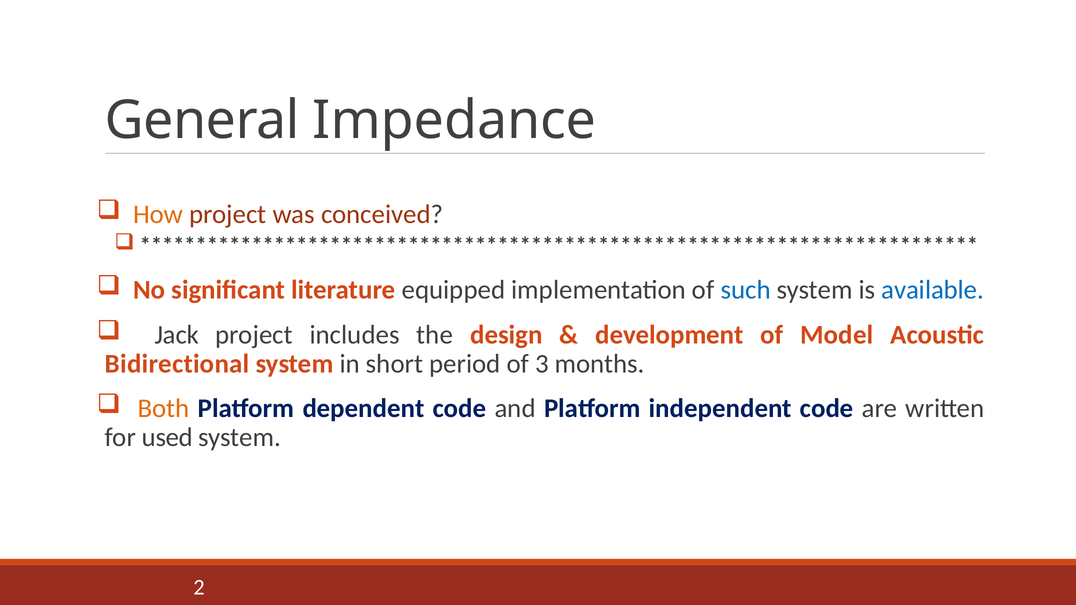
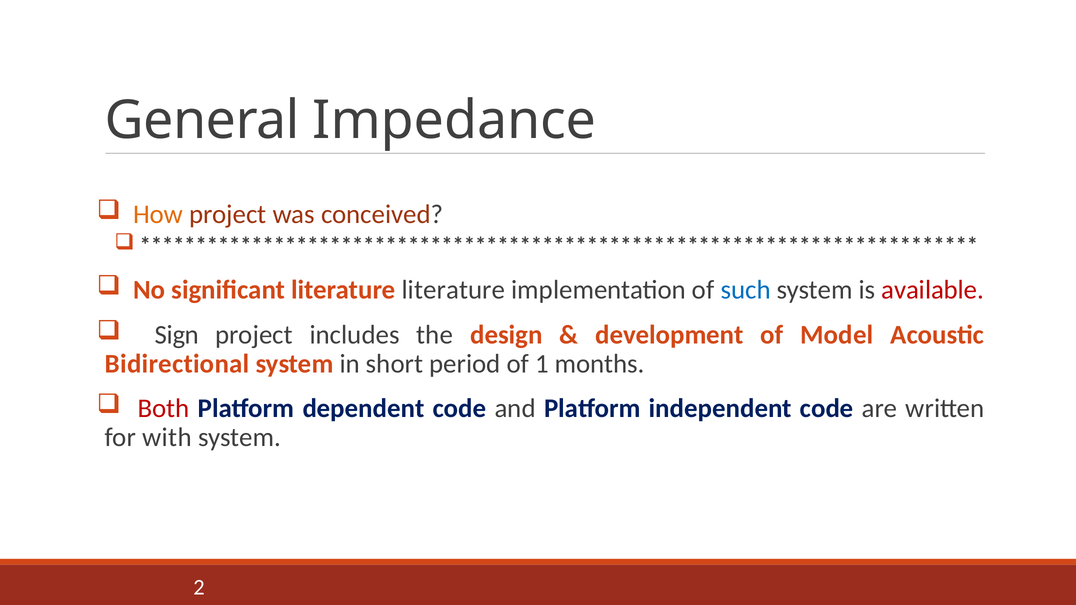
literature equipped: equipped -> literature
available colour: blue -> red
Jack: Jack -> Sign
3: 3 -> 1
Both colour: orange -> red
used: used -> with
